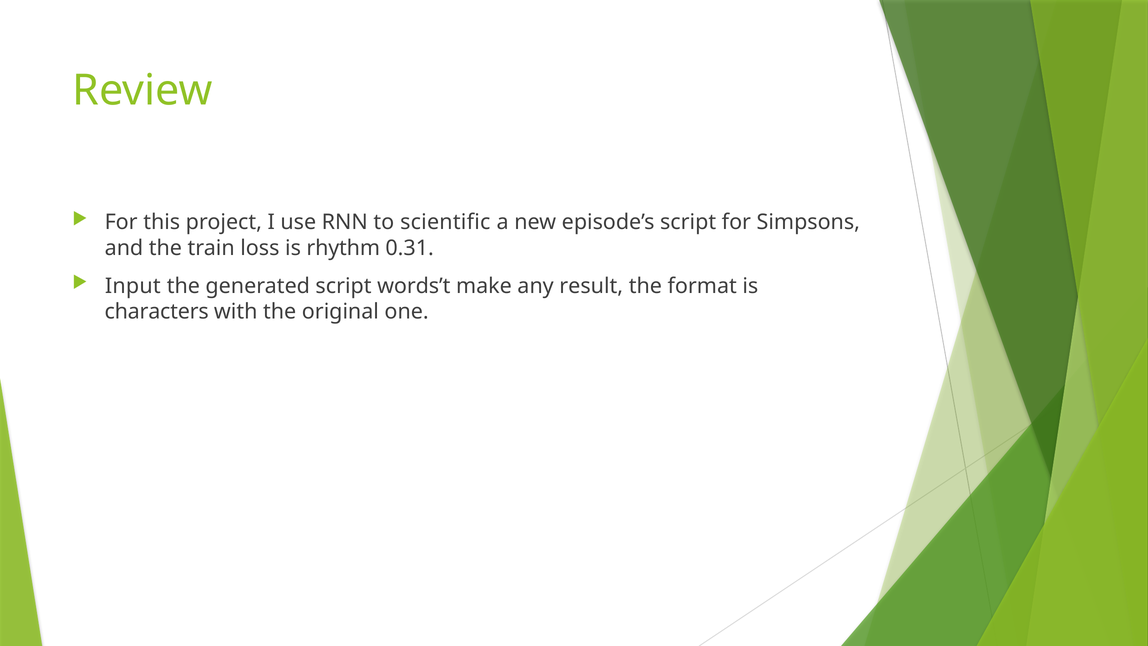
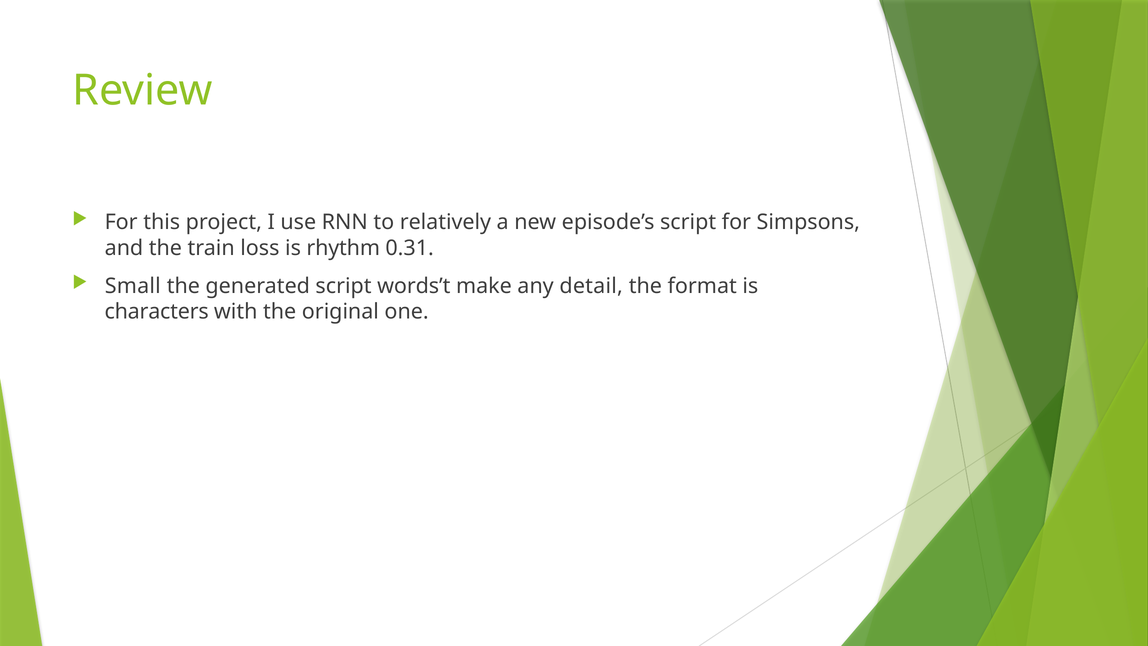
scientific: scientific -> relatively
Input: Input -> Small
result: result -> detail
